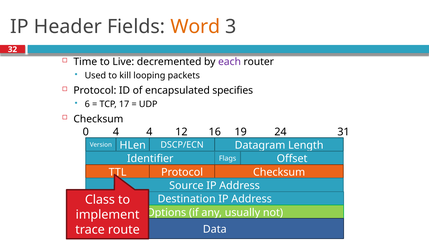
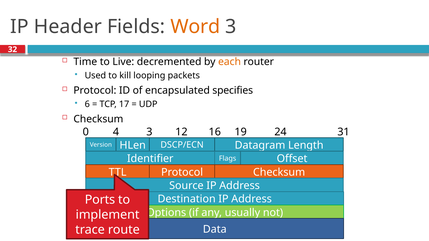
each colour: purple -> orange
0 4: 4 -> 3
Class: Class -> Ports
